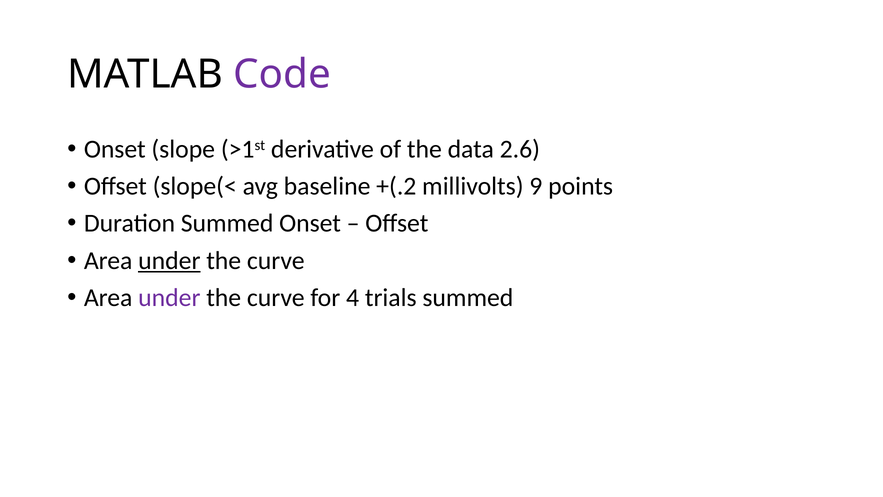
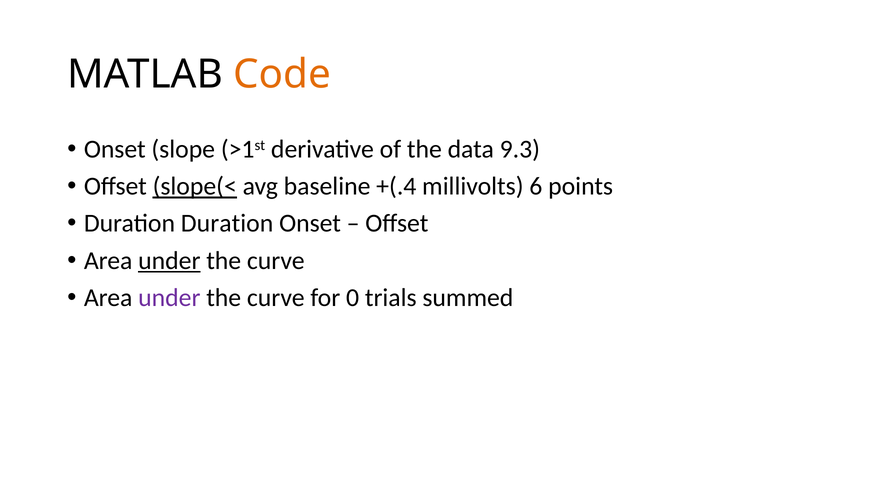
Code colour: purple -> orange
2.6: 2.6 -> 9.3
slope(< underline: none -> present
+(.2: +(.2 -> +(.4
9: 9 -> 6
Duration Summed: Summed -> Duration
4: 4 -> 0
